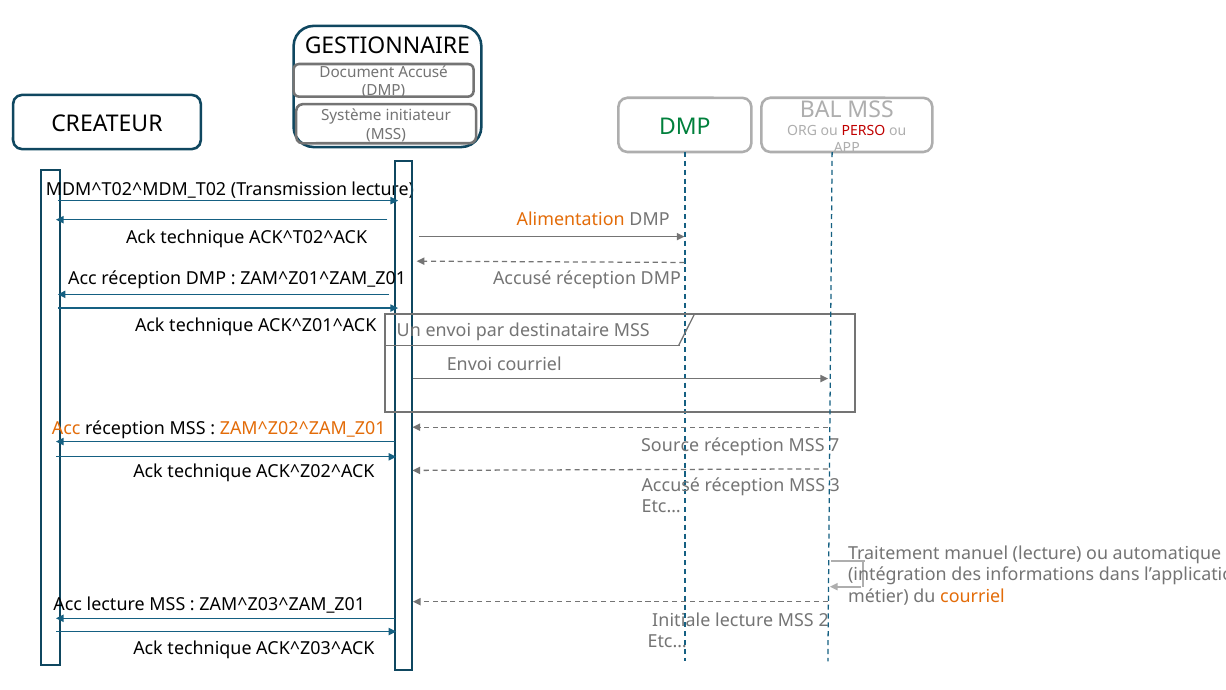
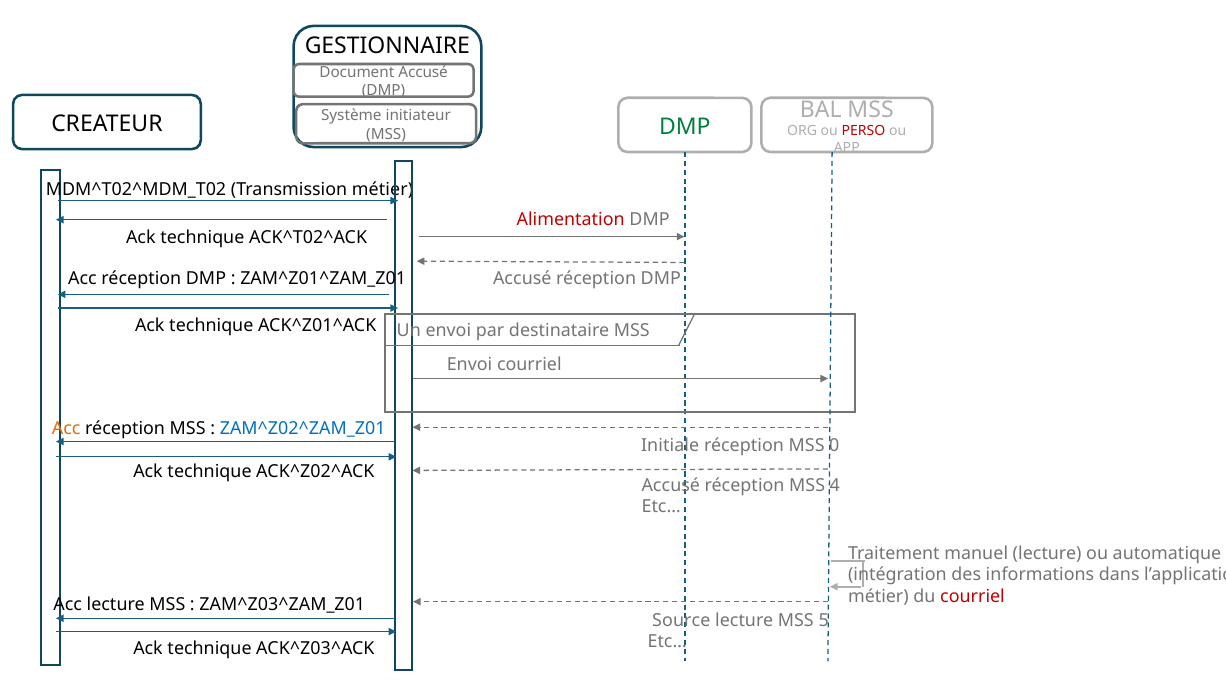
Transmission lecture: lecture -> métier
Alimentation colour: orange -> red
ZAM^Z02^ZAM_Z01 colour: orange -> blue
Source: Source -> Initiale
7: 7 -> 0
3: 3 -> 4
courriel at (973, 596) colour: orange -> red
Initiale: Initiale -> Source
2: 2 -> 5
